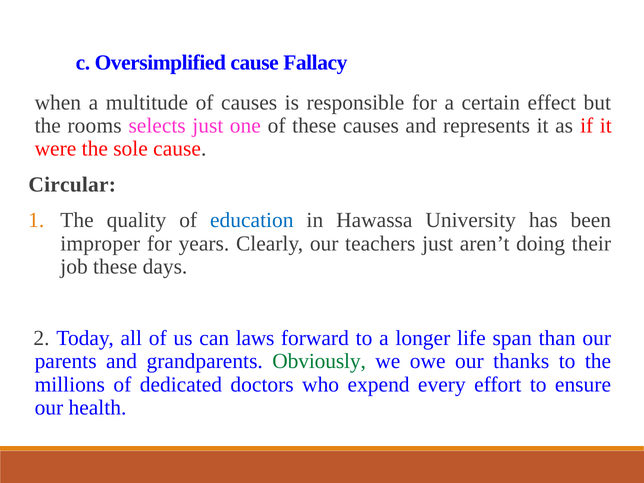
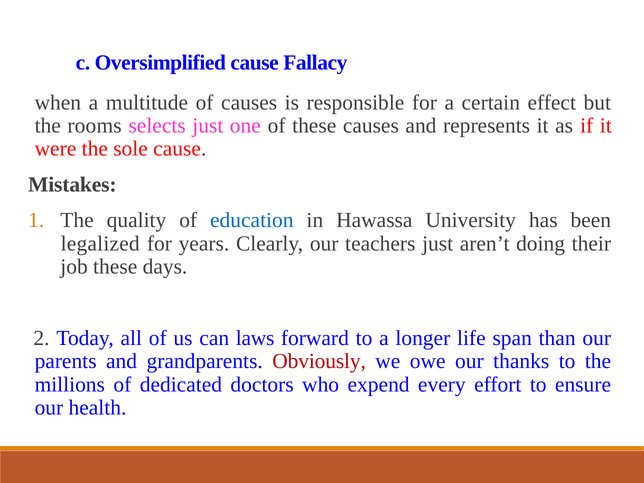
Circular: Circular -> Mistakes
improper: improper -> legalized
Obviously colour: green -> red
